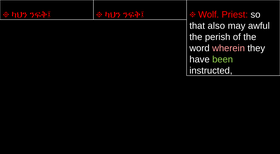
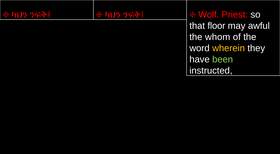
also: also -> floor
perish: perish -> whom
wherein colour: pink -> yellow
